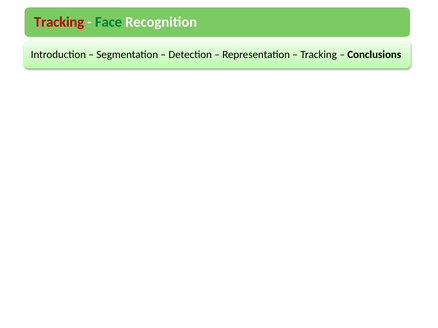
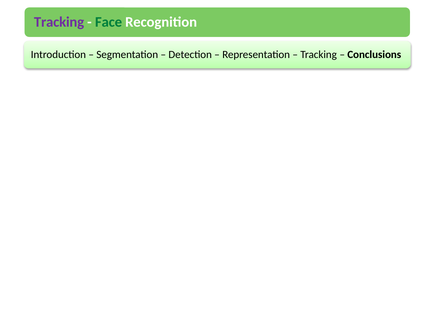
Tracking at (59, 22) colour: red -> purple
